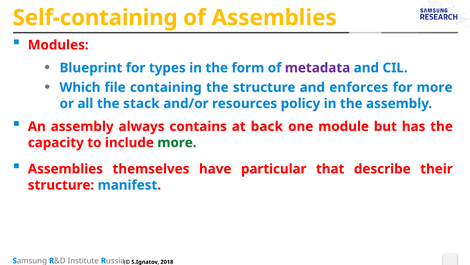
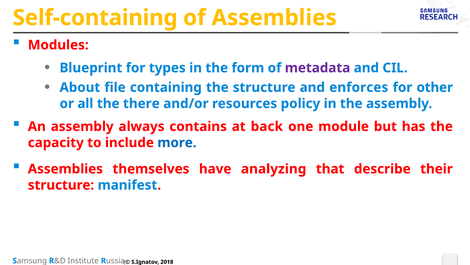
Which: Which -> About
for more: more -> other
stack: stack -> there
more at (177, 142) colour: green -> blue
particular: particular -> analyzing
